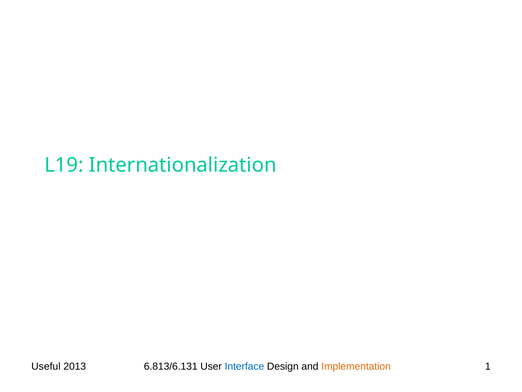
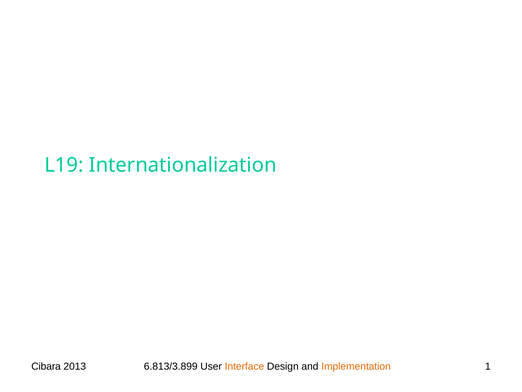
Useful: Useful -> Cibara
6.813/6.131: 6.813/6.131 -> 6.813/3.899
Interface colour: blue -> orange
